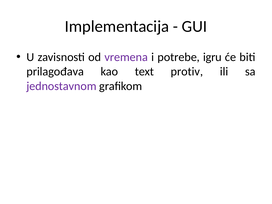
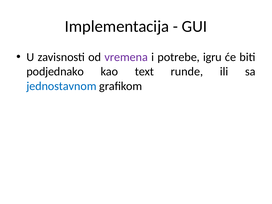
prilagođava: prilagođava -> podjednako
protiv: protiv -> runde
jednostavnom colour: purple -> blue
